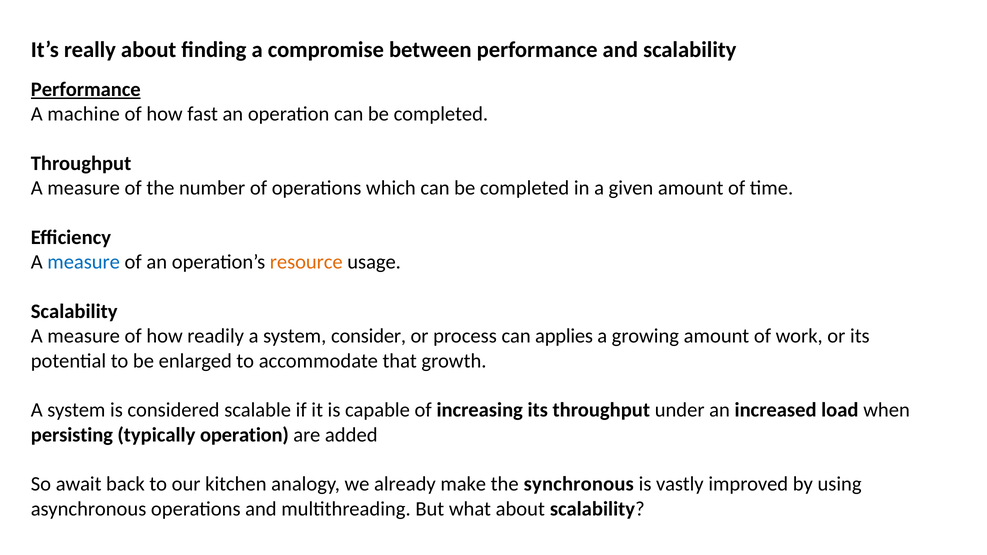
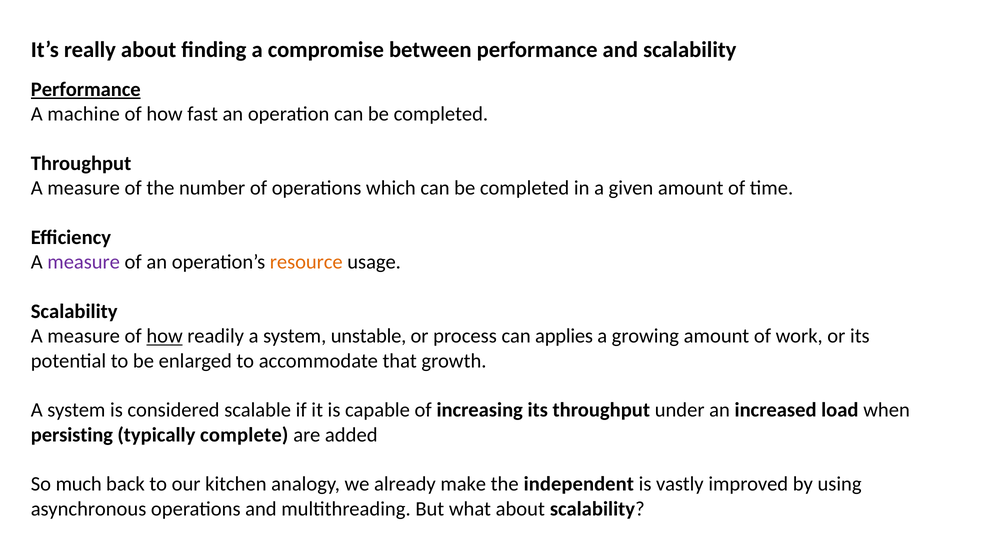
measure at (84, 262) colour: blue -> purple
how at (165, 336) underline: none -> present
consider: consider -> unstable
typically operation: operation -> complete
await: await -> much
synchronous: synchronous -> independent
